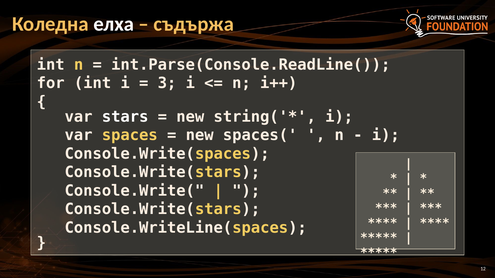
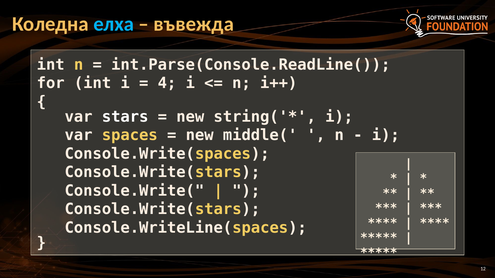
елха colour: white -> light blue
съдържа: съдържа -> въвежда
3: 3 -> 4
spaces(: spaces( -> middle(
